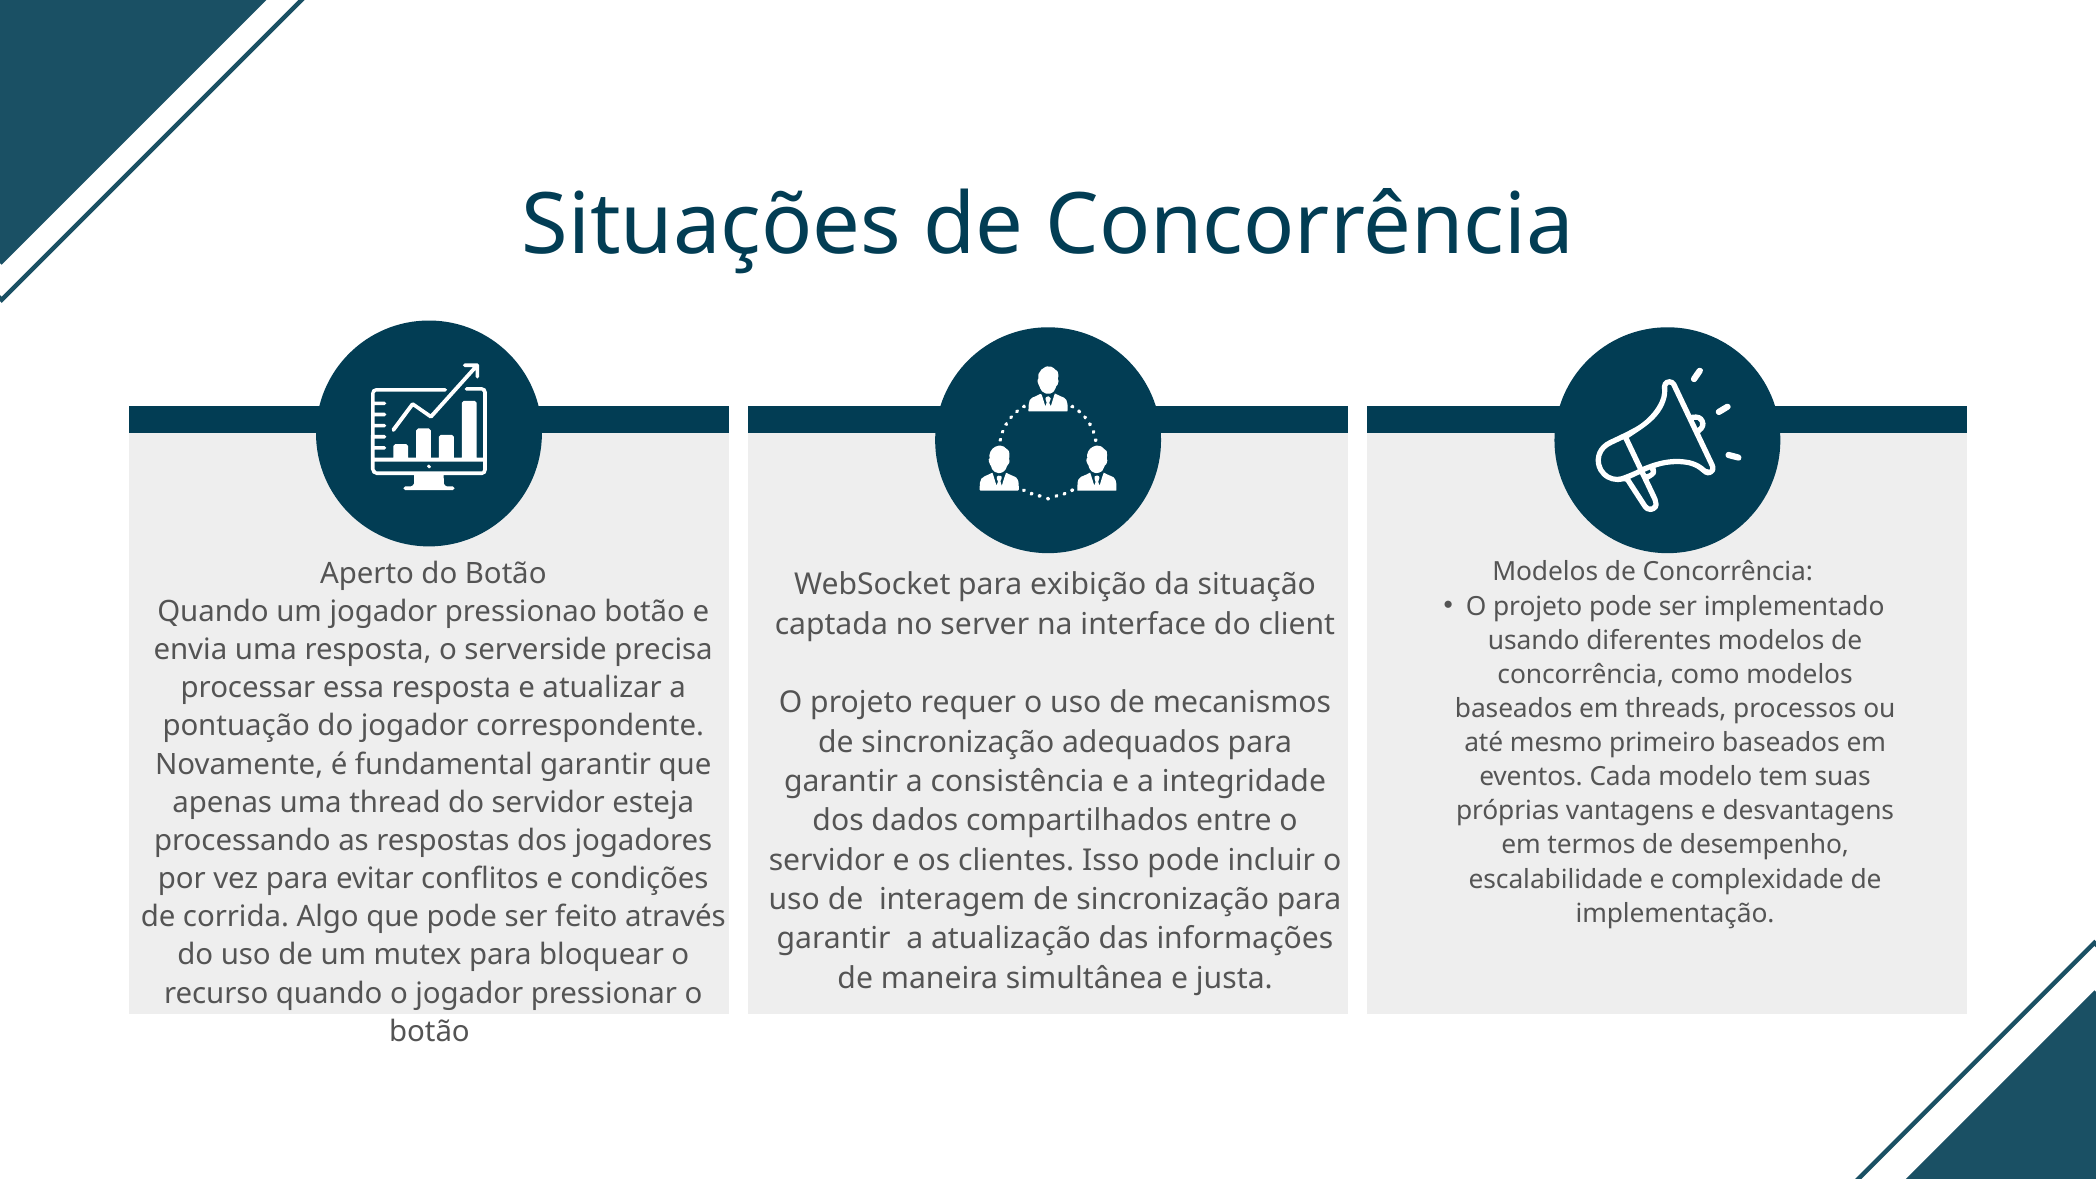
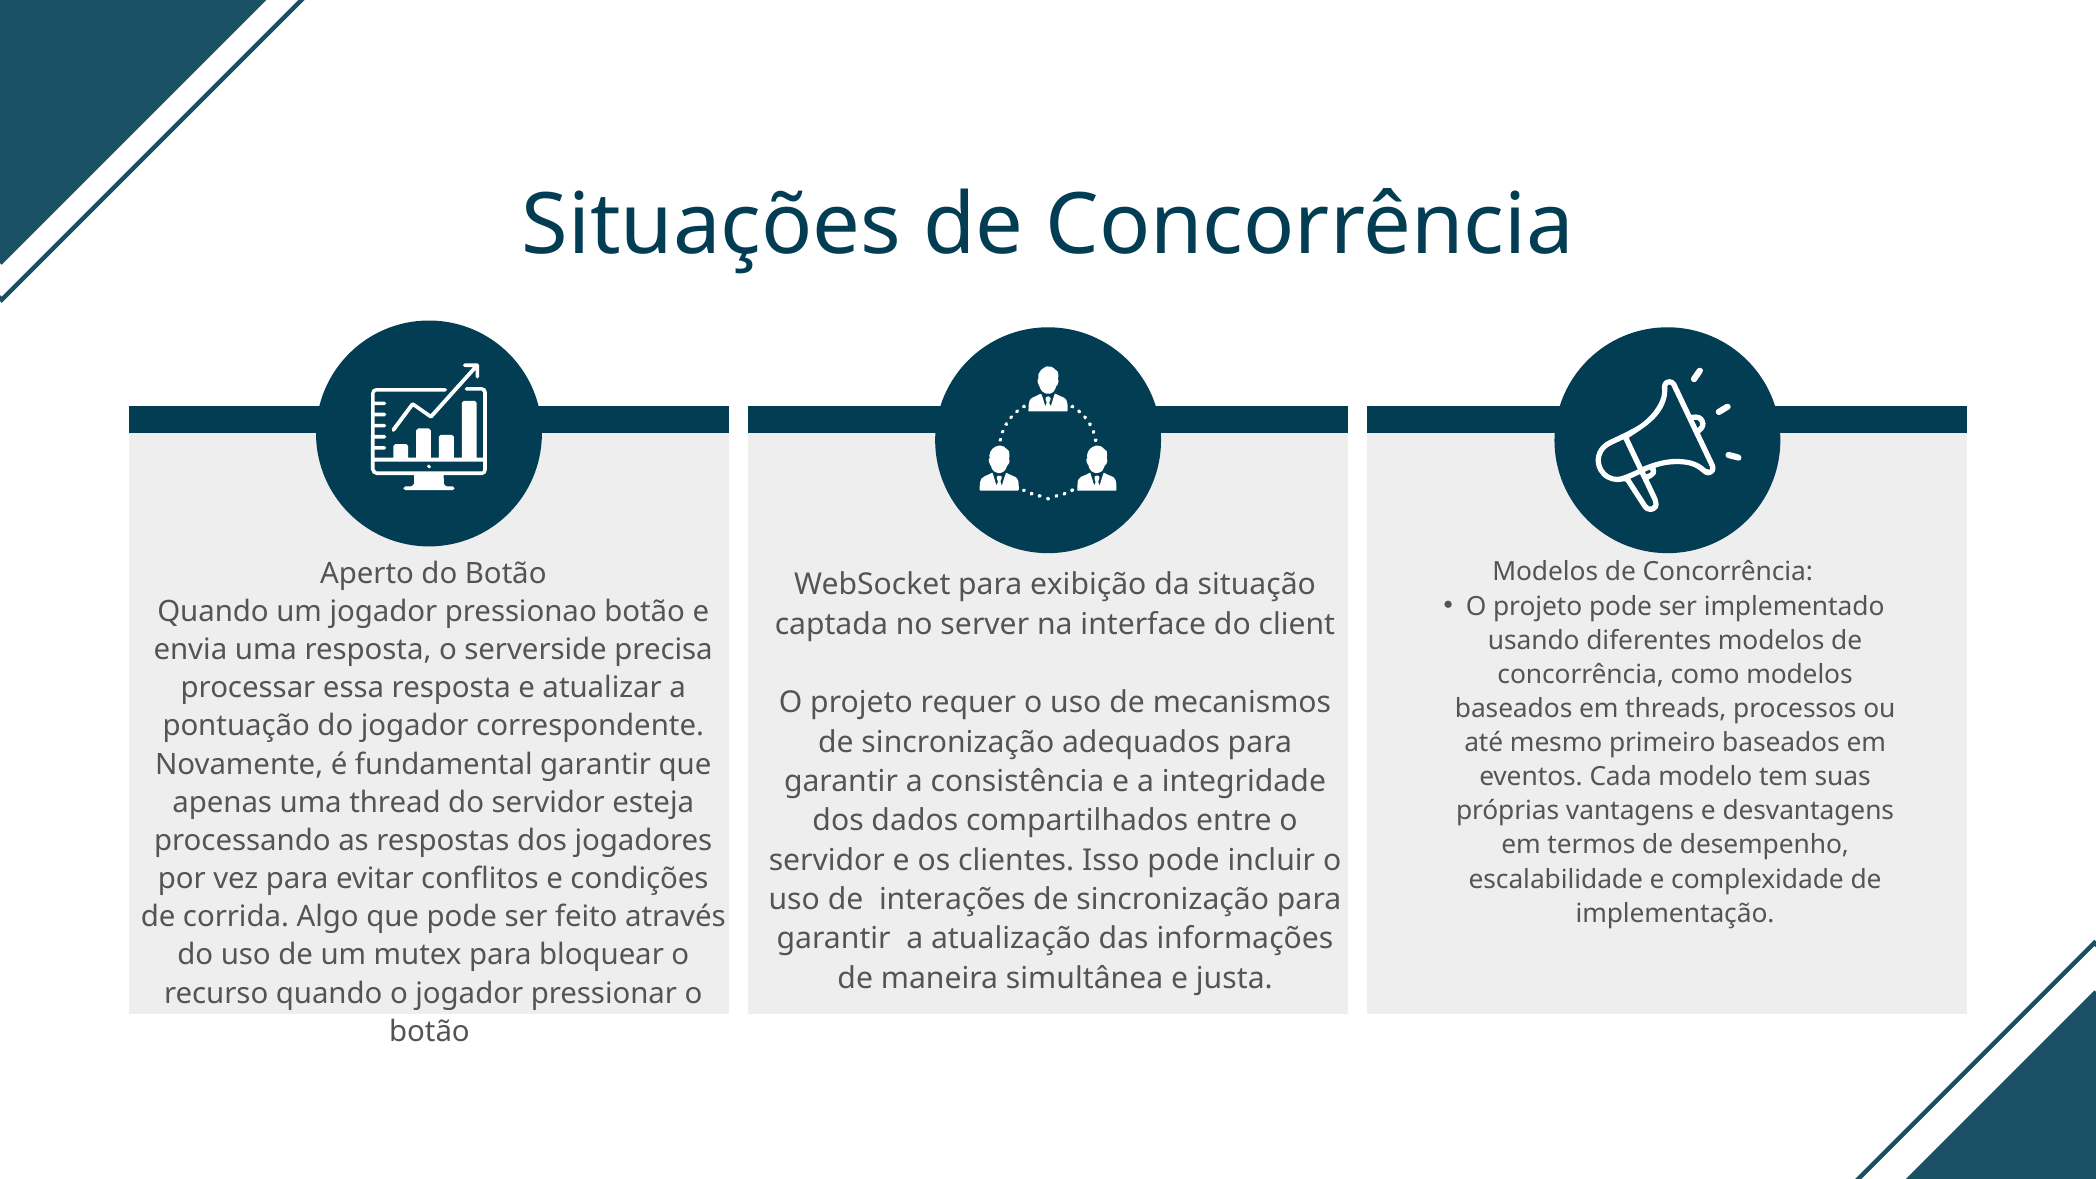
interagem: interagem -> interações
